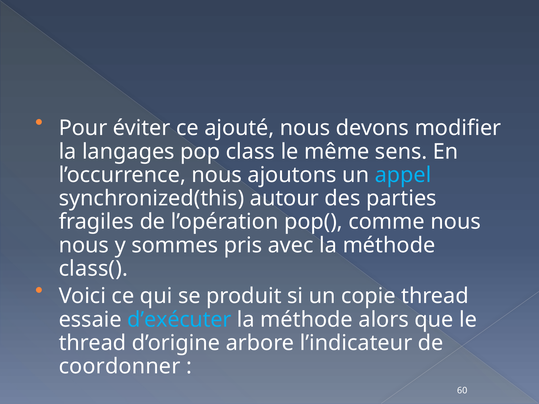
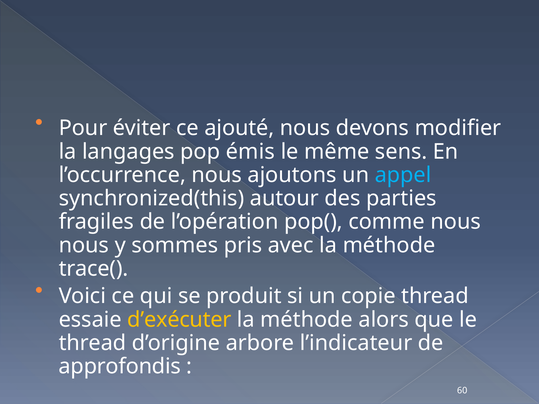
class: class -> émis
class(: class( -> trace(
d’exécuter colour: light blue -> yellow
coordonner: coordonner -> approfondis
